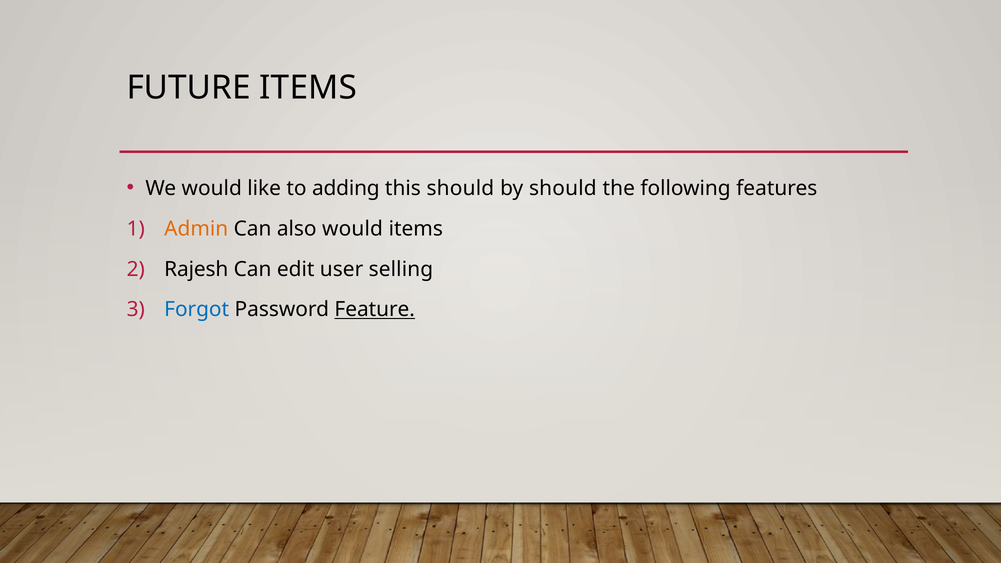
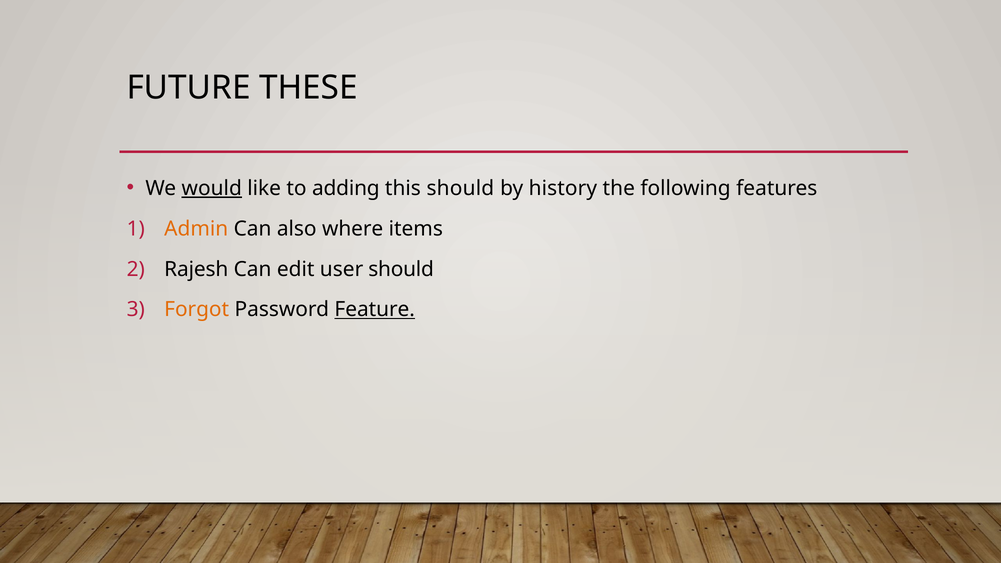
FUTURE ITEMS: ITEMS -> THESE
would at (212, 188) underline: none -> present
by should: should -> history
also would: would -> where
user selling: selling -> should
Forgot colour: blue -> orange
